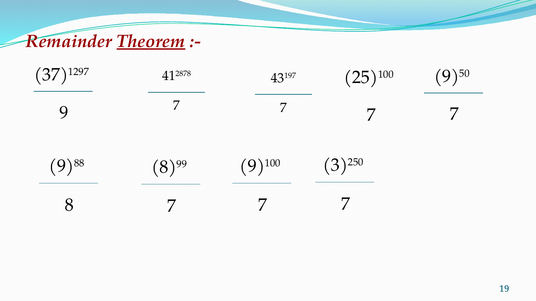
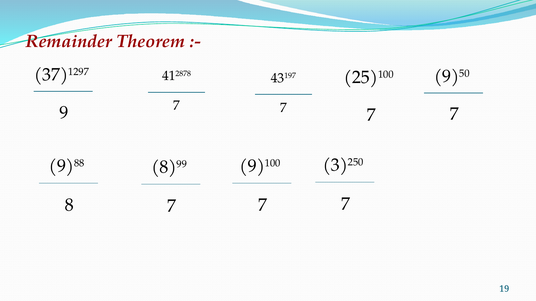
Theorem underline: present -> none
